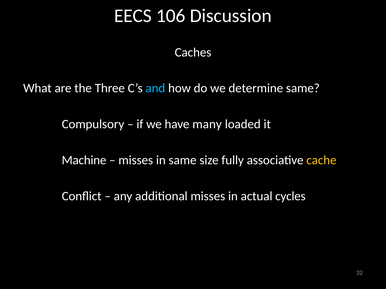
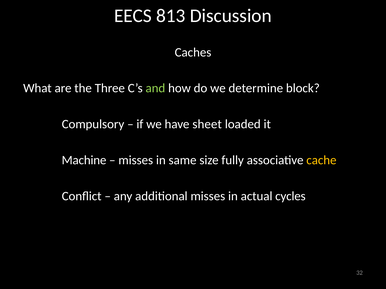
106: 106 -> 813
and colour: light blue -> light green
determine same: same -> block
many: many -> sheet
